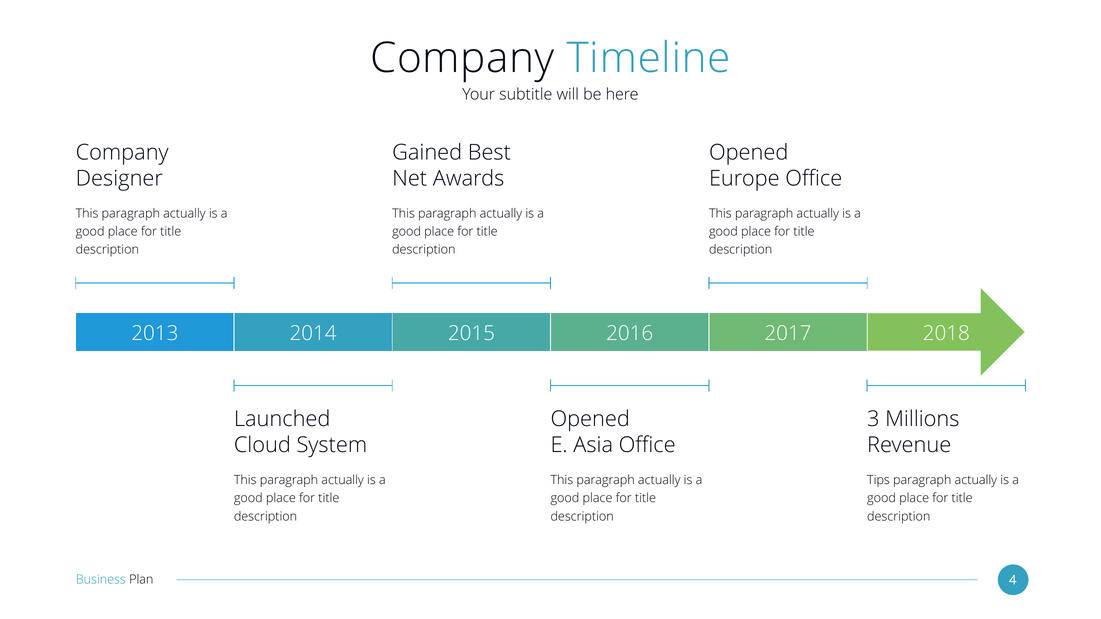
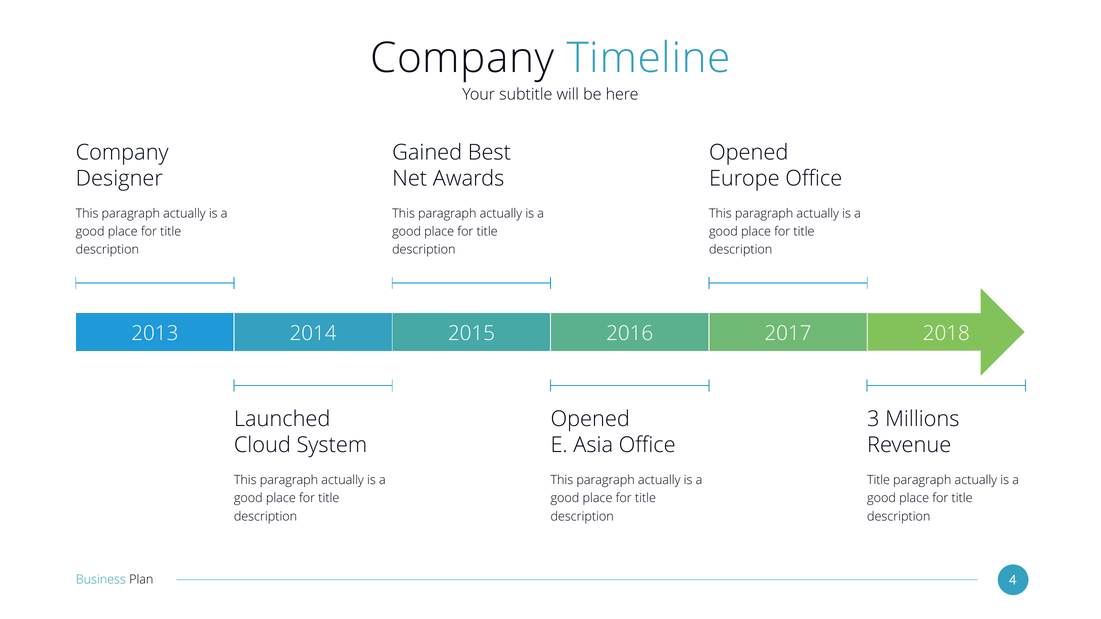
Tips at (878, 480): Tips -> Title
